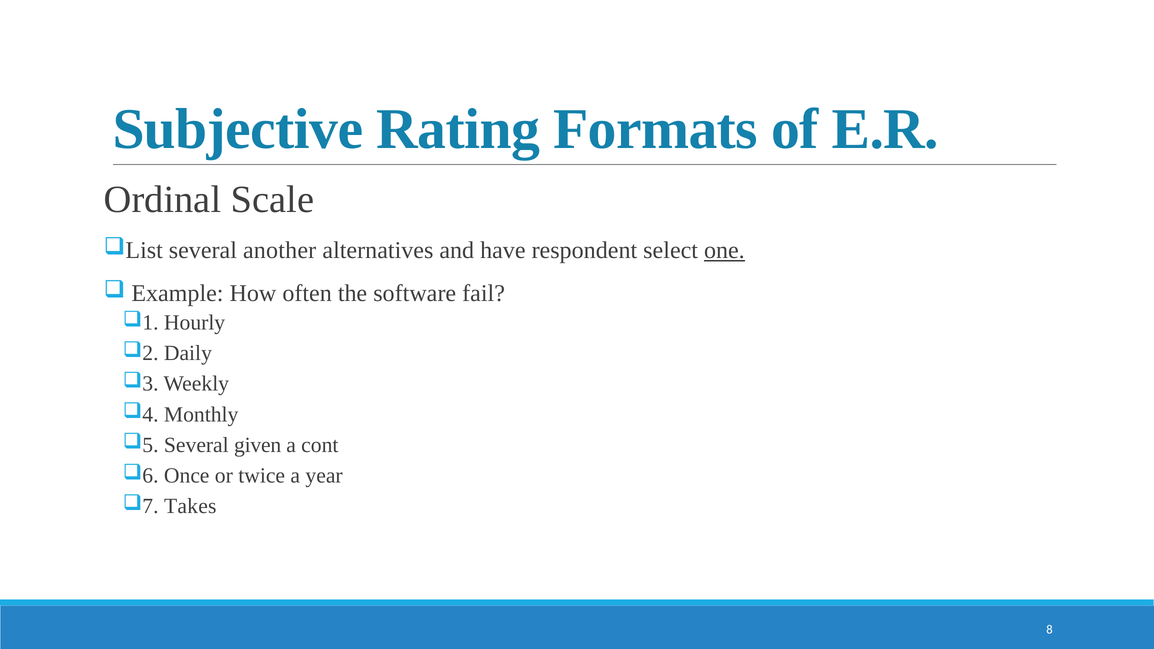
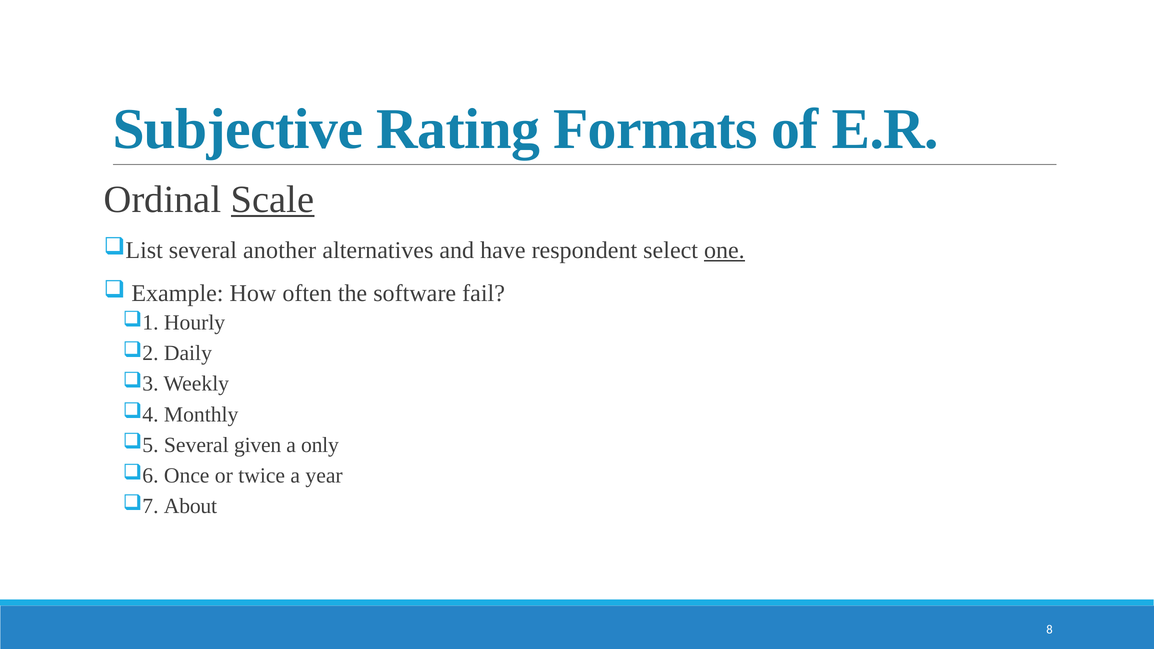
Scale underline: none -> present
cont: cont -> only
Takes: Takes -> About
